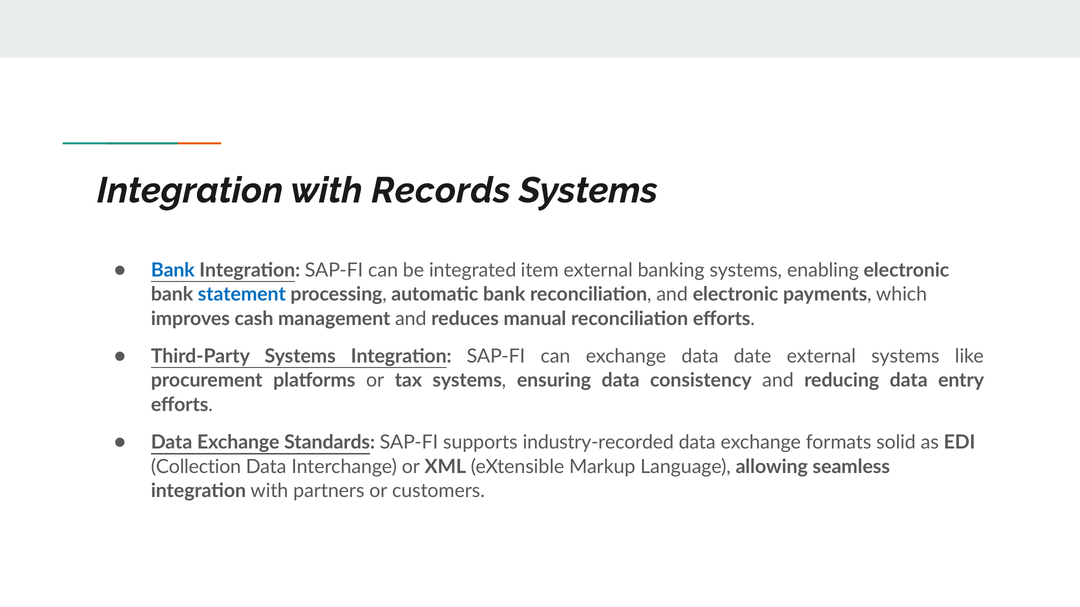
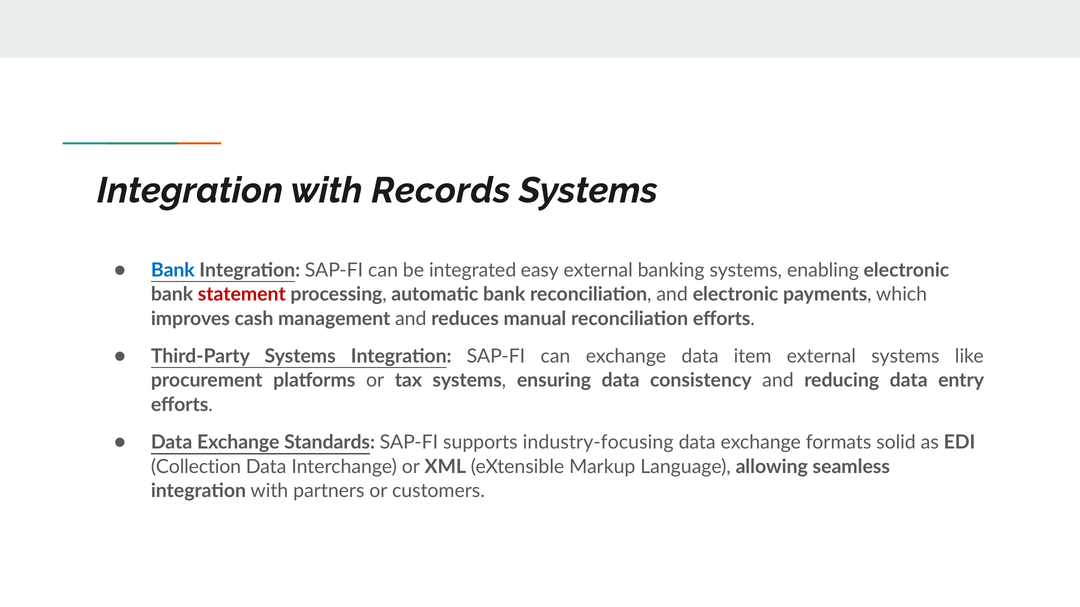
item: item -> easy
statement colour: blue -> red
date: date -> item
industry-recorded: industry-recorded -> industry-focusing
